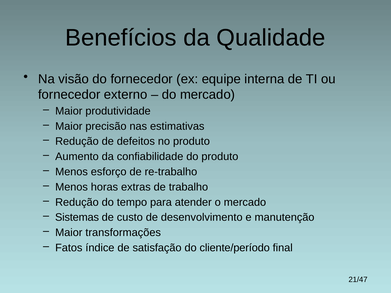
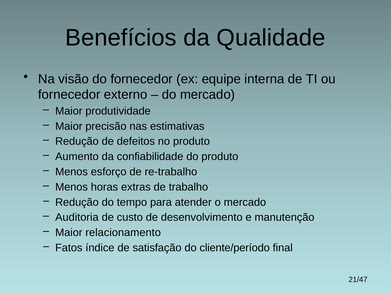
Sistemas: Sistemas -> Auditoria
transformações: transformações -> relacionamento
